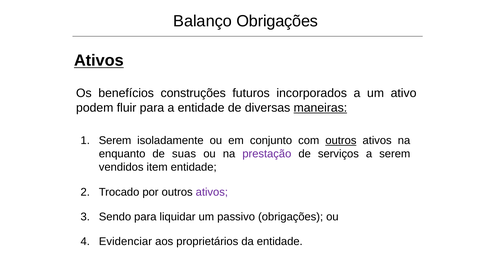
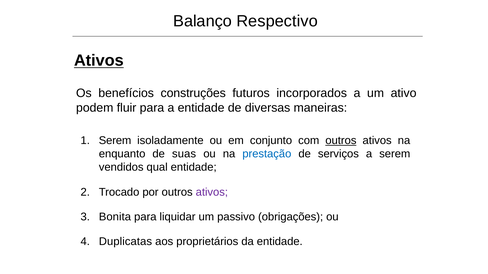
Balanço Obrigações: Obrigações -> Respectivo
maneiras underline: present -> none
prestação colour: purple -> blue
item: item -> qual
Sendo: Sendo -> Bonita
Evidenciar: Evidenciar -> Duplicatas
